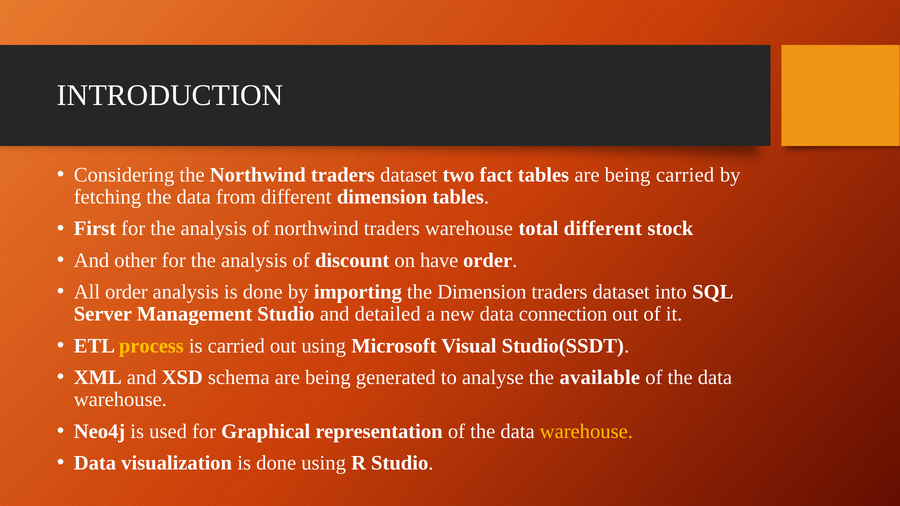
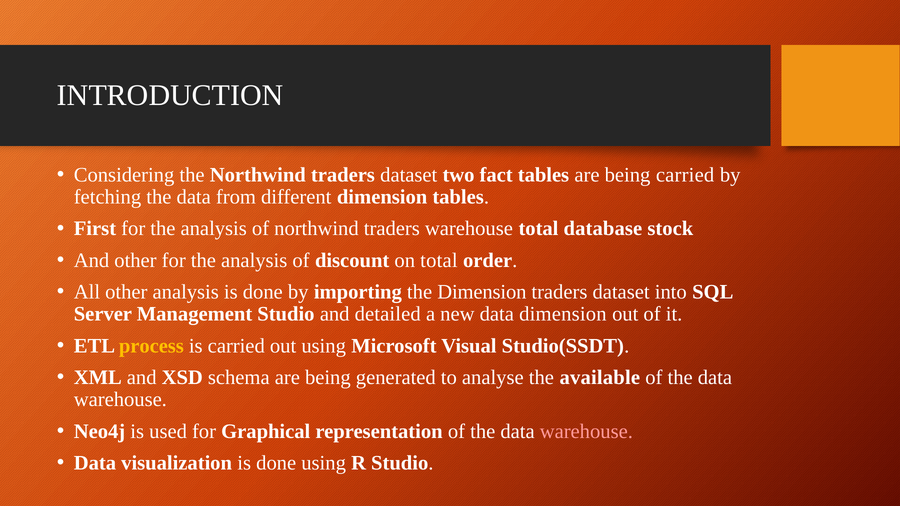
total different: different -> database
on have: have -> total
All order: order -> other
data connection: connection -> dimension
warehouse at (586, 432) colour: yellow -> pink
